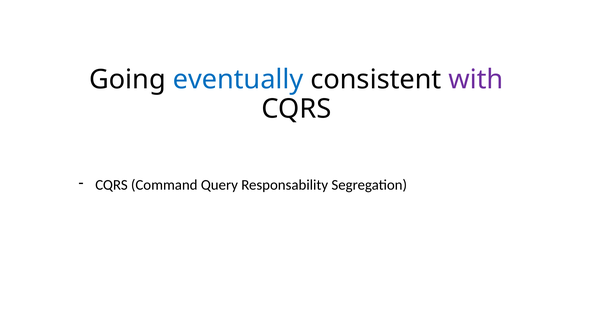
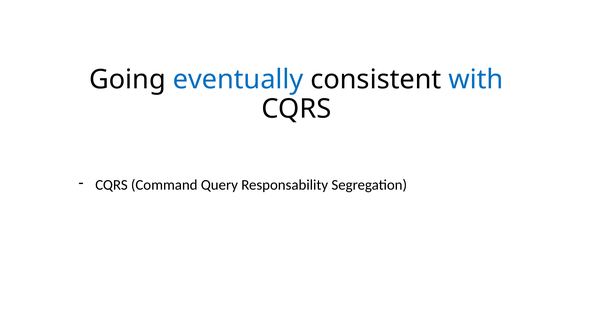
with colour: purple -> blue
